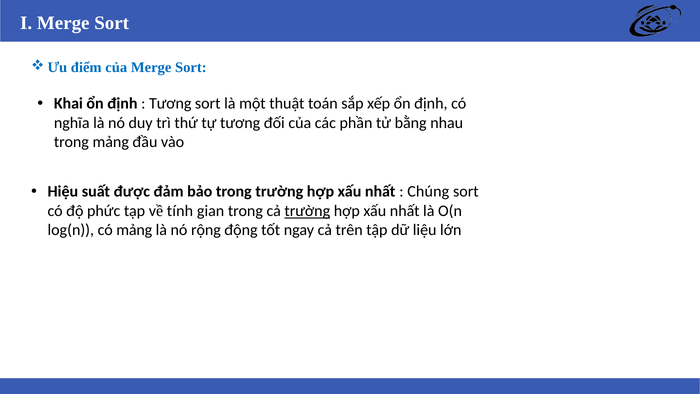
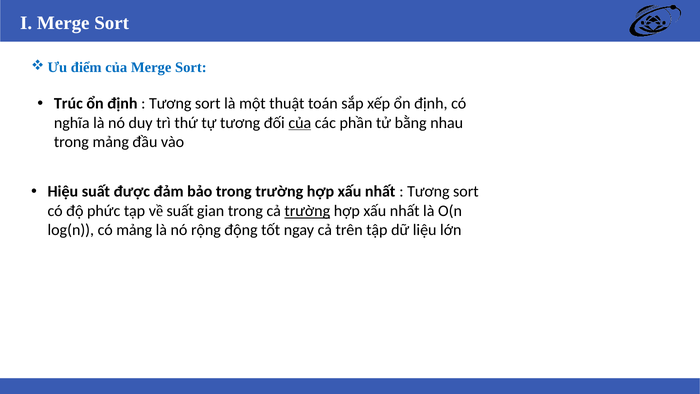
Khai: Khai -> Trúc
của at (300, 123) underline: none -> present
Chúng at (428, 191): Chúng -> Tương
về tính: tính -> suất
